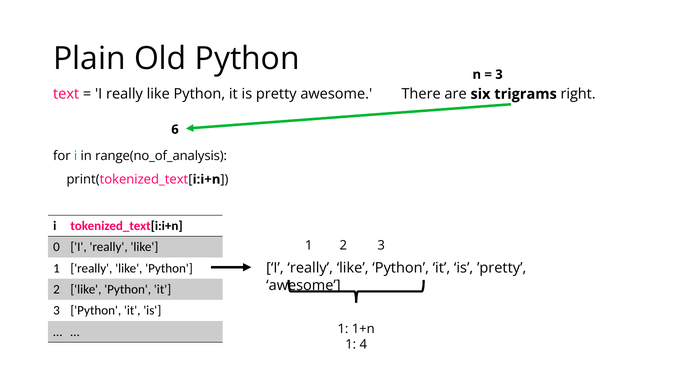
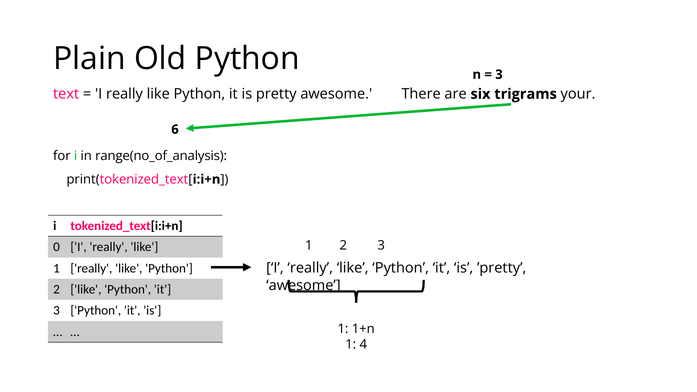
right: right -> your
